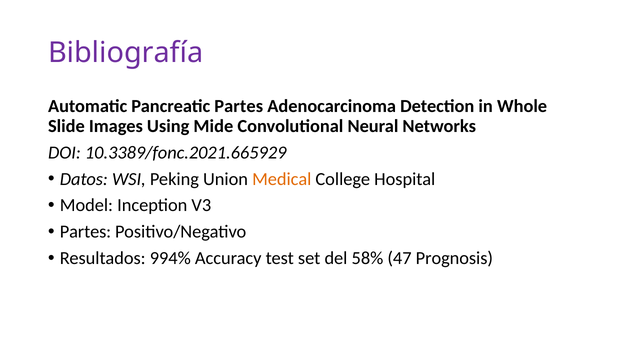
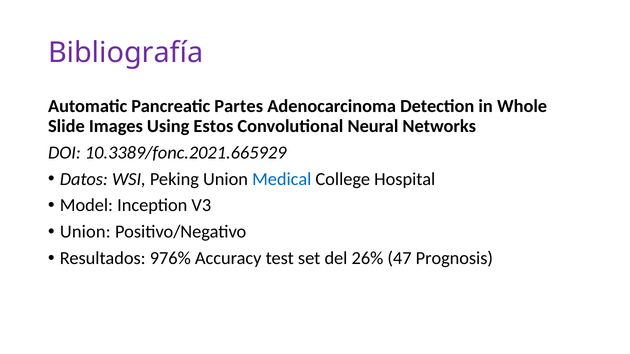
Mide: Mide -> Estos
Medical colour: orange -> blue
Partes at (85, 232): Partes -> Union
994%: 994% -> 976%
58%: 58% -> 26%
